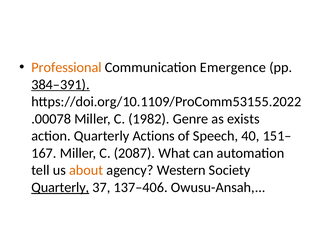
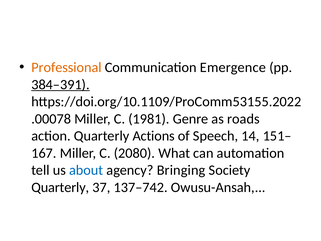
1982: 1982 -> 1981
exists: exists -> roads
40: 40 -> 14
2087: 2087 -> 2080
about colour: orange -> blue
Western: Western -> Bringing
Quarterly at (60, 187) underline: present -> none
137–406: 137–406 -> 137–742
